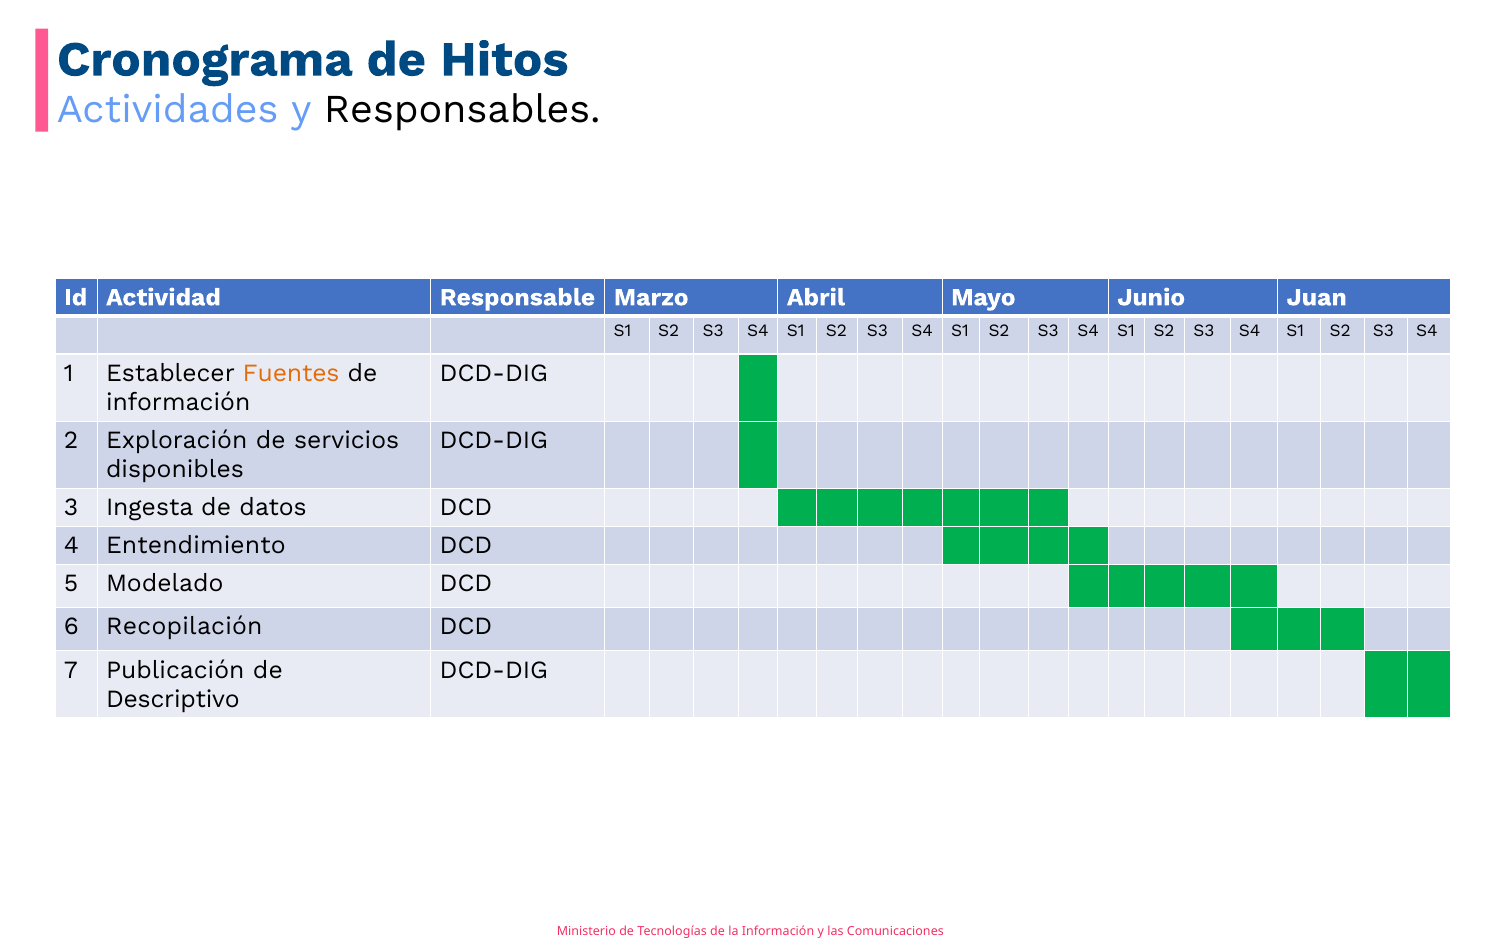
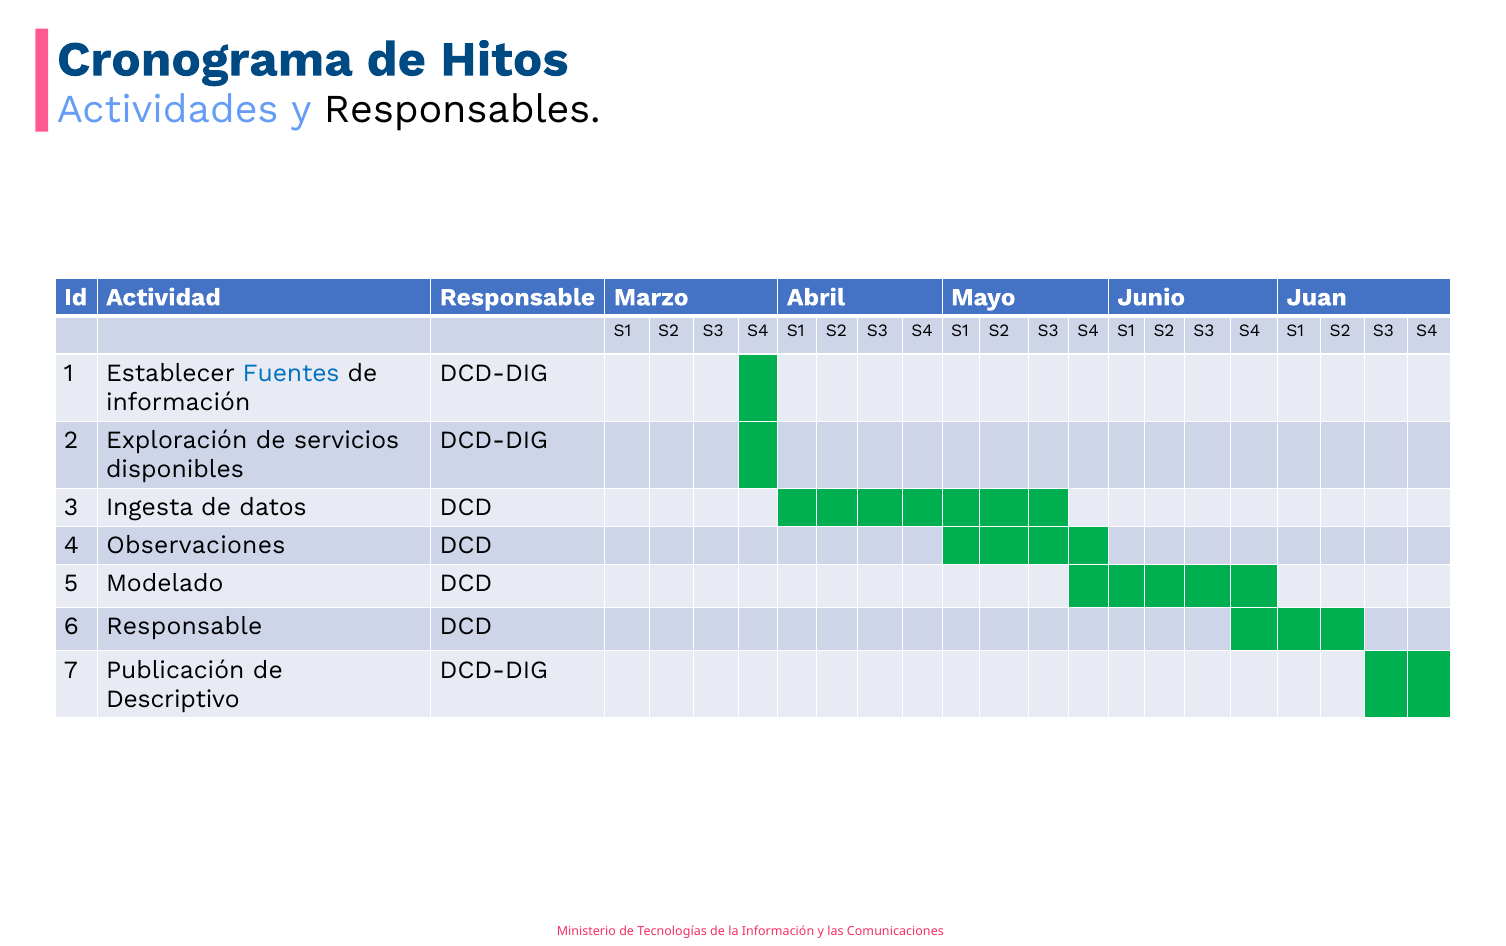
Fuentes colour: orange -> blue
Entendimiento: Entendimiento -> Observaciones
6 Recopilación: Recopilación -> Responsable
